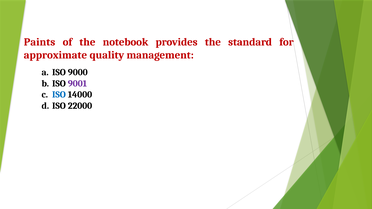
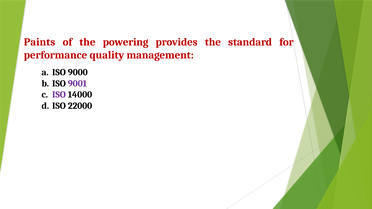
notebook: notebook -> powering
approximate: approximate -> performance
ISO at (59, 95) colour: blue -> purple
